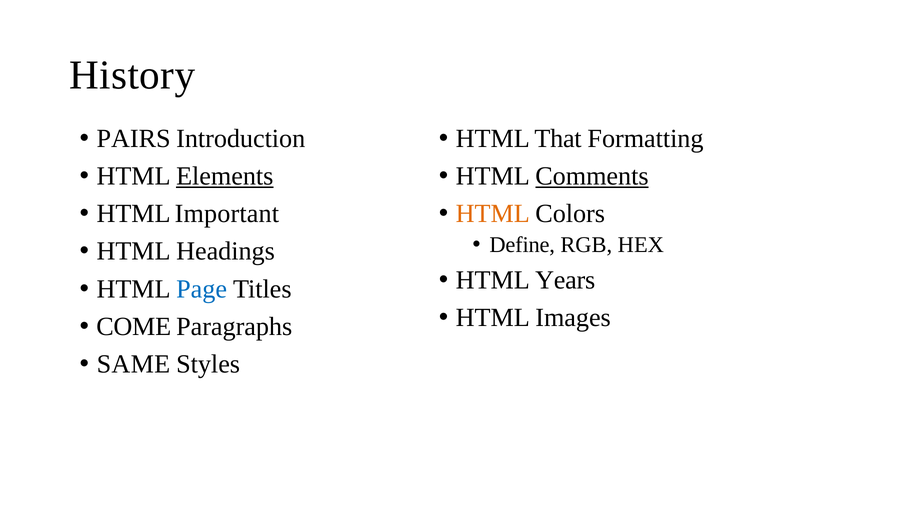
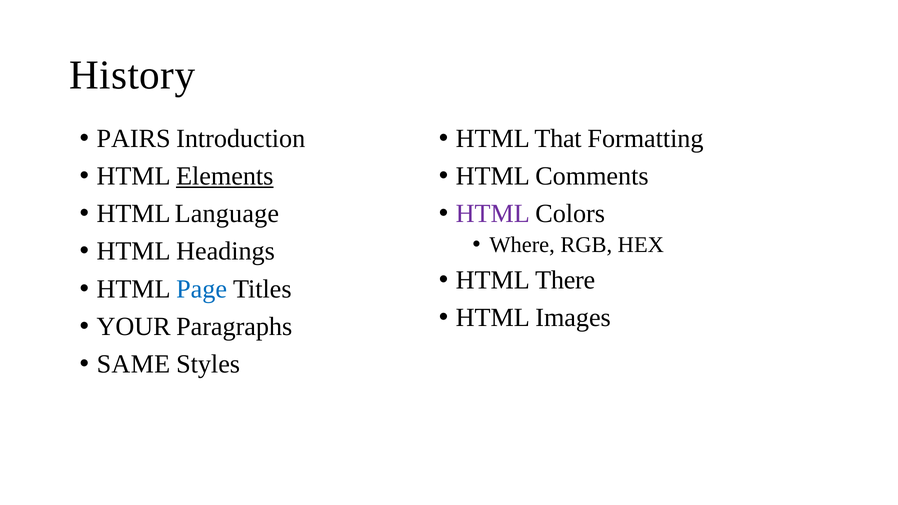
Comments underline: present -> none
Important: Important -> Language
HTML at (493, 214) colour: orange -> purple
Define: Define -> Where
Years: Years -> There
COME: COME -> YOUR
